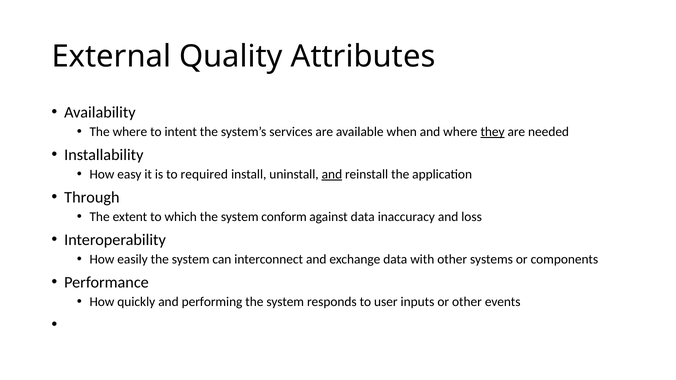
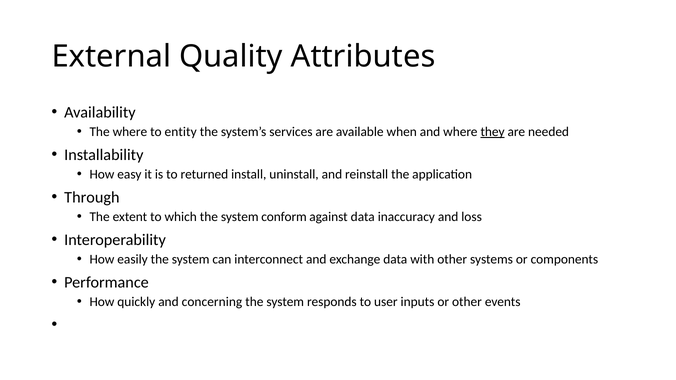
intent: intent -> entity
required: required -> returned
and at (332, 174) underline: present -> none
performing: performing -> concerning
